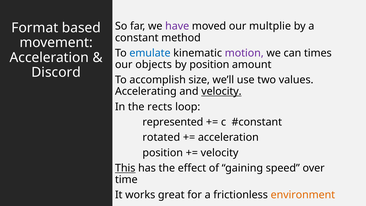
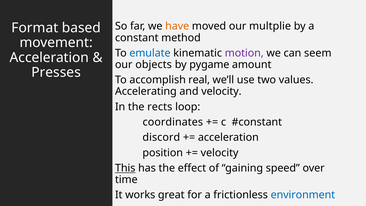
have colour: purple -> orange
times: times -> seem
by position: position -> pygame
Discord: Discord -> Presses
size: size -> real
velocity at (221, 91) underline: present -> none
represented: represented -> coordinates
rotated: rotated -> discord
environment colour: orange -> blue
